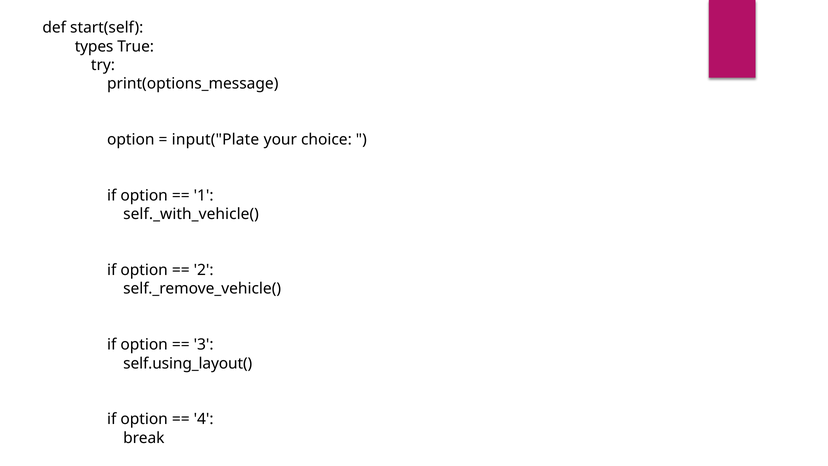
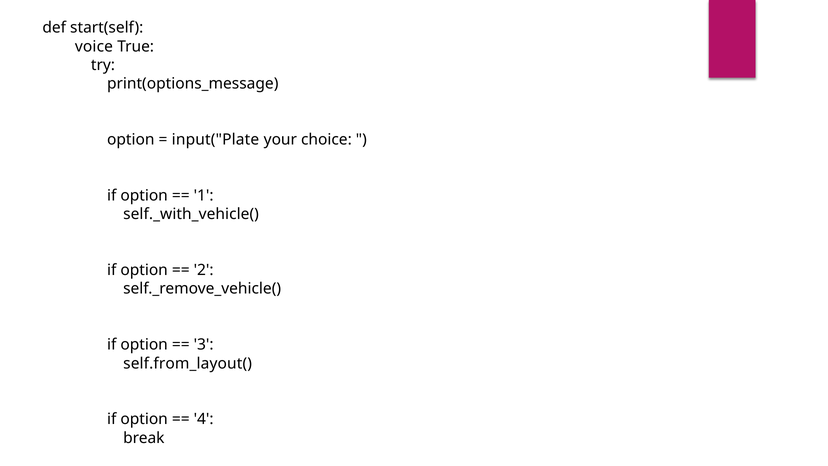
types: types -> voice
self.using_layout(: self.using_layout( -> self.from_layout(
